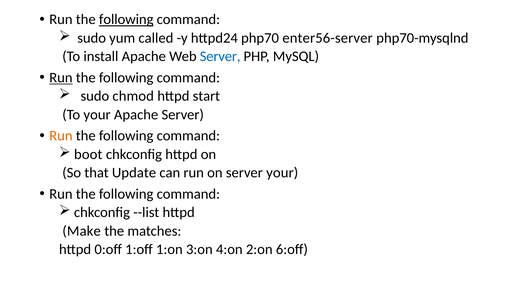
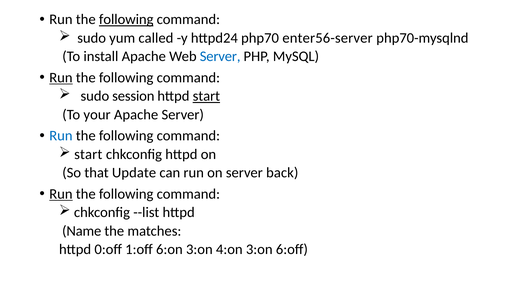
chmod: chmod -> session
start at (206, 96) underline: none -> present
Run at (61, 136) colour: orange -> blue
boot at (88, 154): boot -> start
server your: your -> back
Run at (61, 194) underline: none -> present
Make: Make -> Name
1:on: 1:on -> 6:on
4:on 2:on: 2:on -> 3:on
